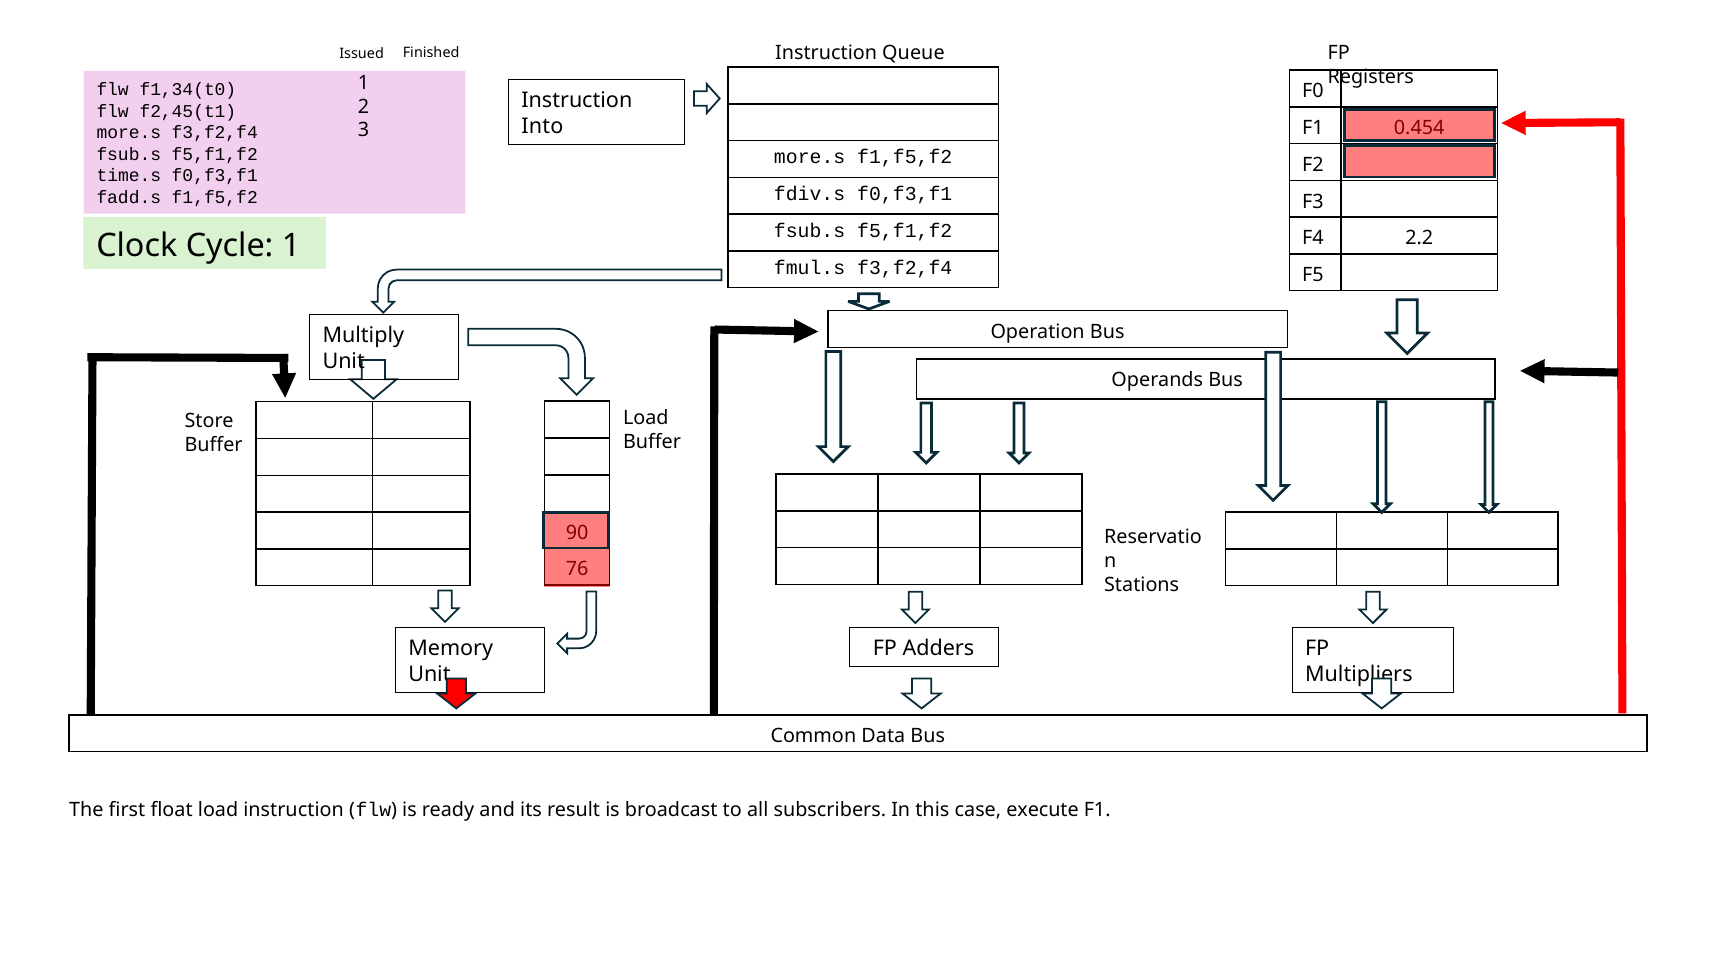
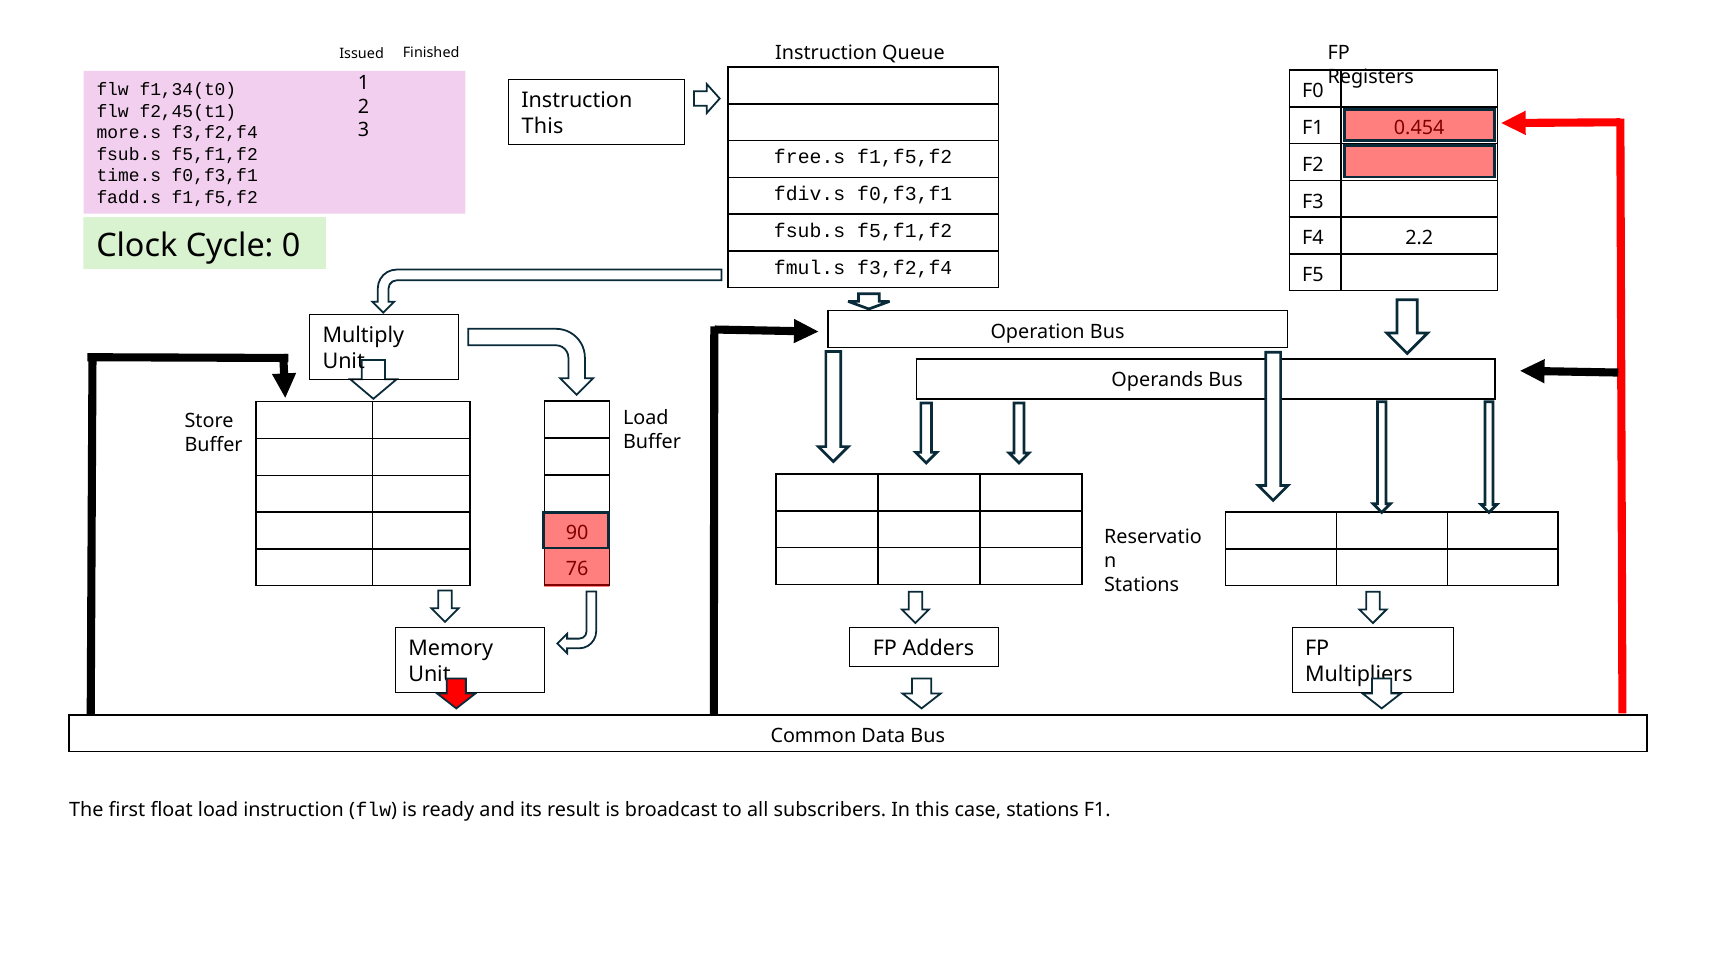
Into at (542, 126): Into -> This
more.s at (810, 157): more.s -> free.s
Cycle 1: 1 -> 0
case execute: execute -> stations
